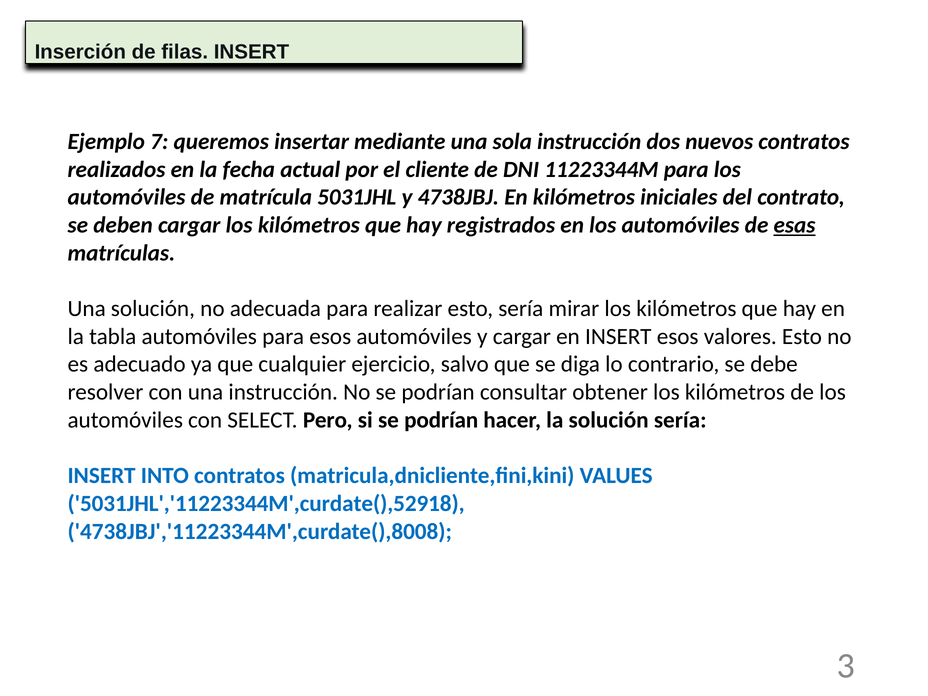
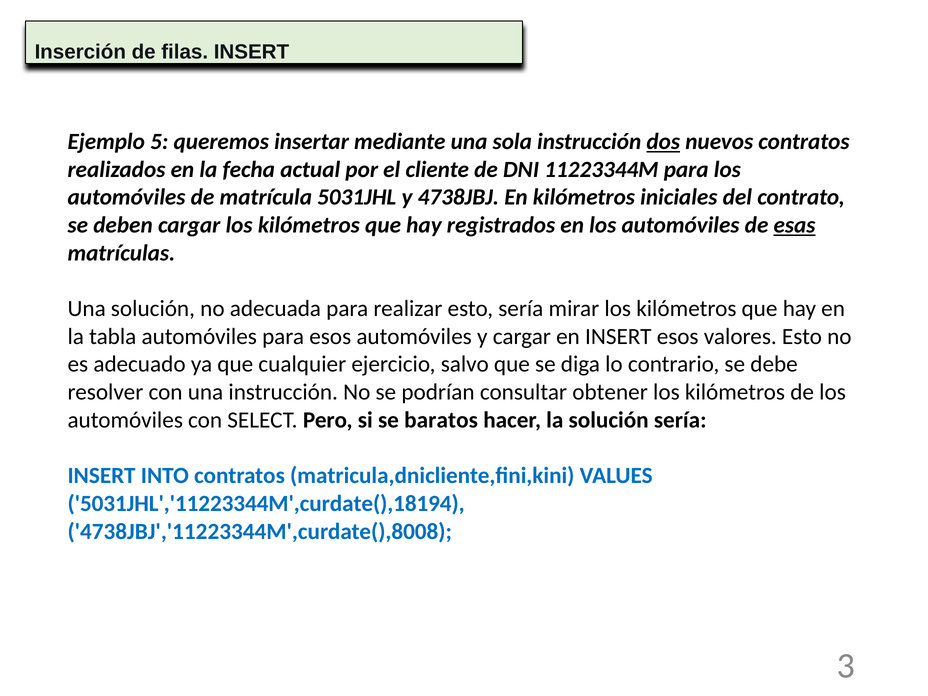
7: 7 -> 5
dos underline: none -> present
si se podrían: podrían -> baratos
5031JHL','11223344M',curdate(),52918: 5031JHL','11223344M',curdate(),52918 -> 5031JHL','11223344M',curdate(),18194
